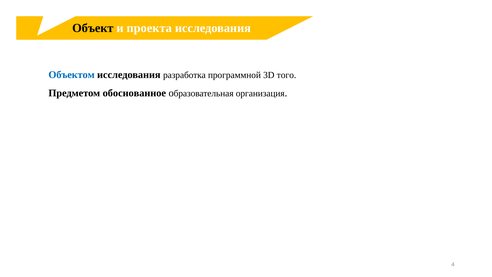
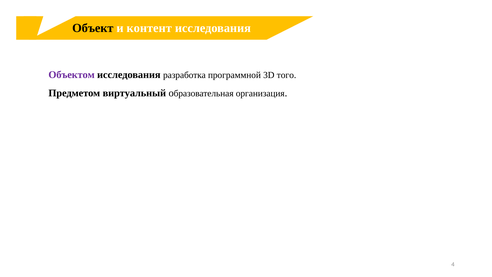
проекта: проекта -> контент
Объектом colour: blue -> purple
обоснованное: обоснованное -> виртуальный
